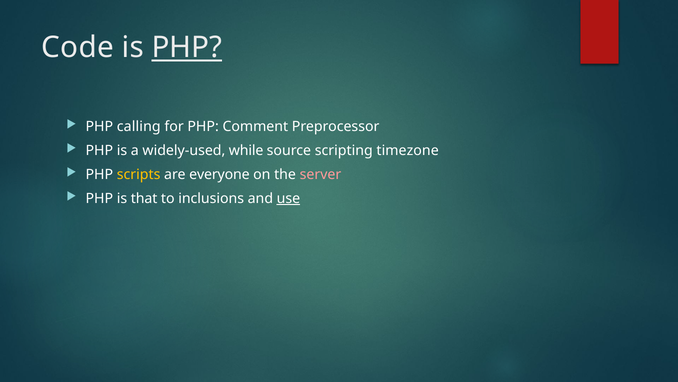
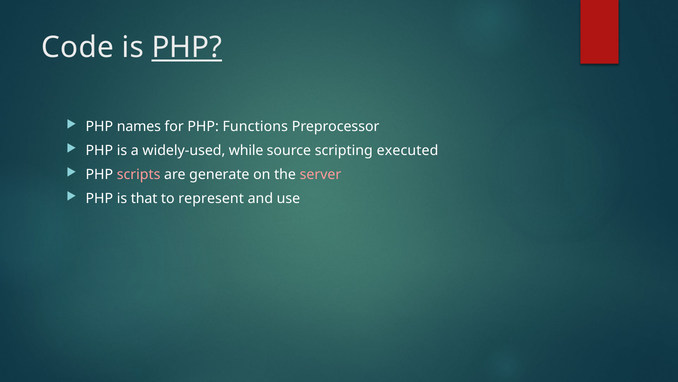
calling: calling -> names
Comment: Comment -> Functions
timezone: timezone -> executed
scripts colour: yellow -> pink
everyone: everyone -> generate
inclusions: inclusions -> represent
use underline: present -> none
